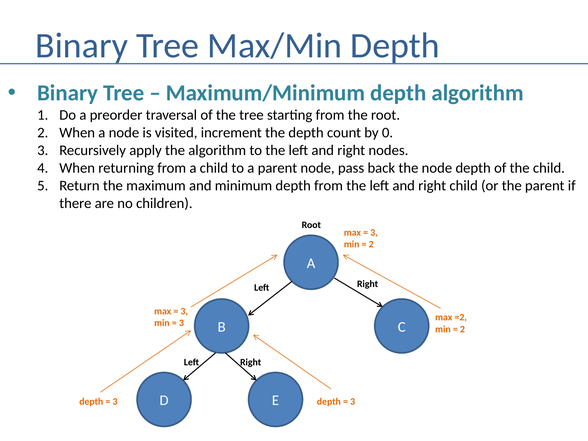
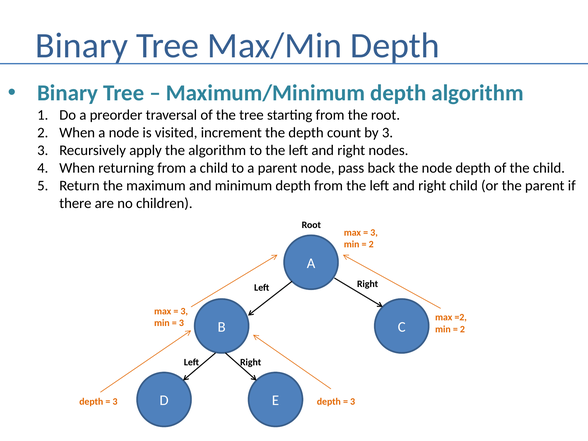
by 0: 0 -> 3
